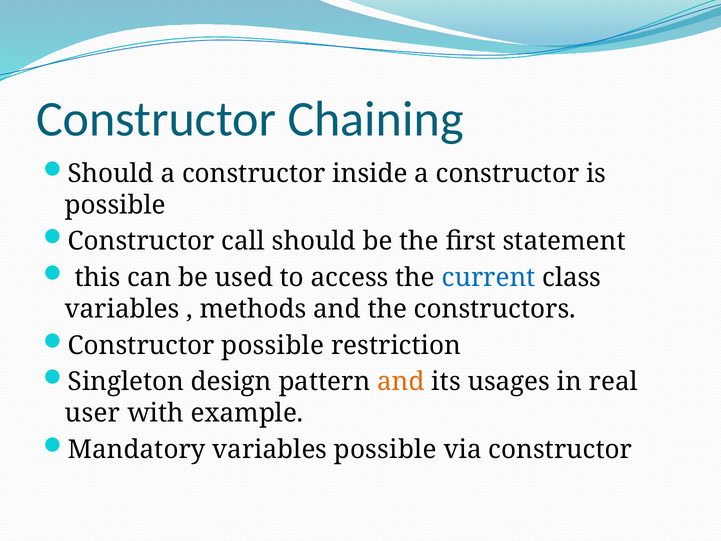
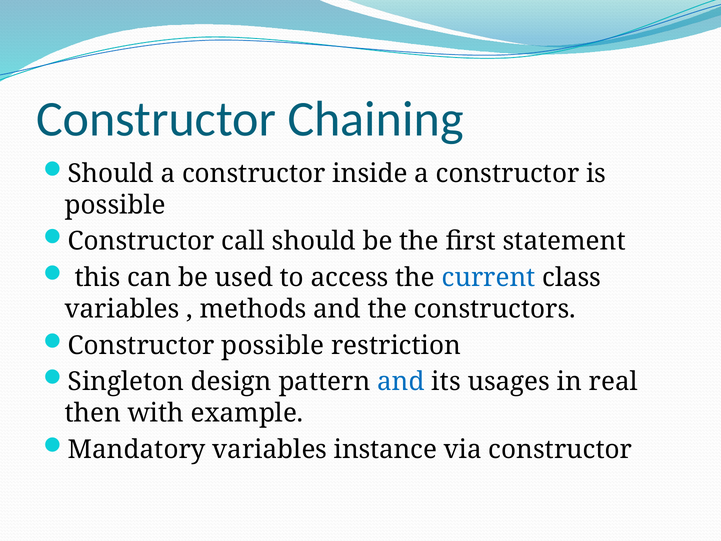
and at (401, 382) colour: orange -> blue
user: user -> then
variables possible: possible -> instance
